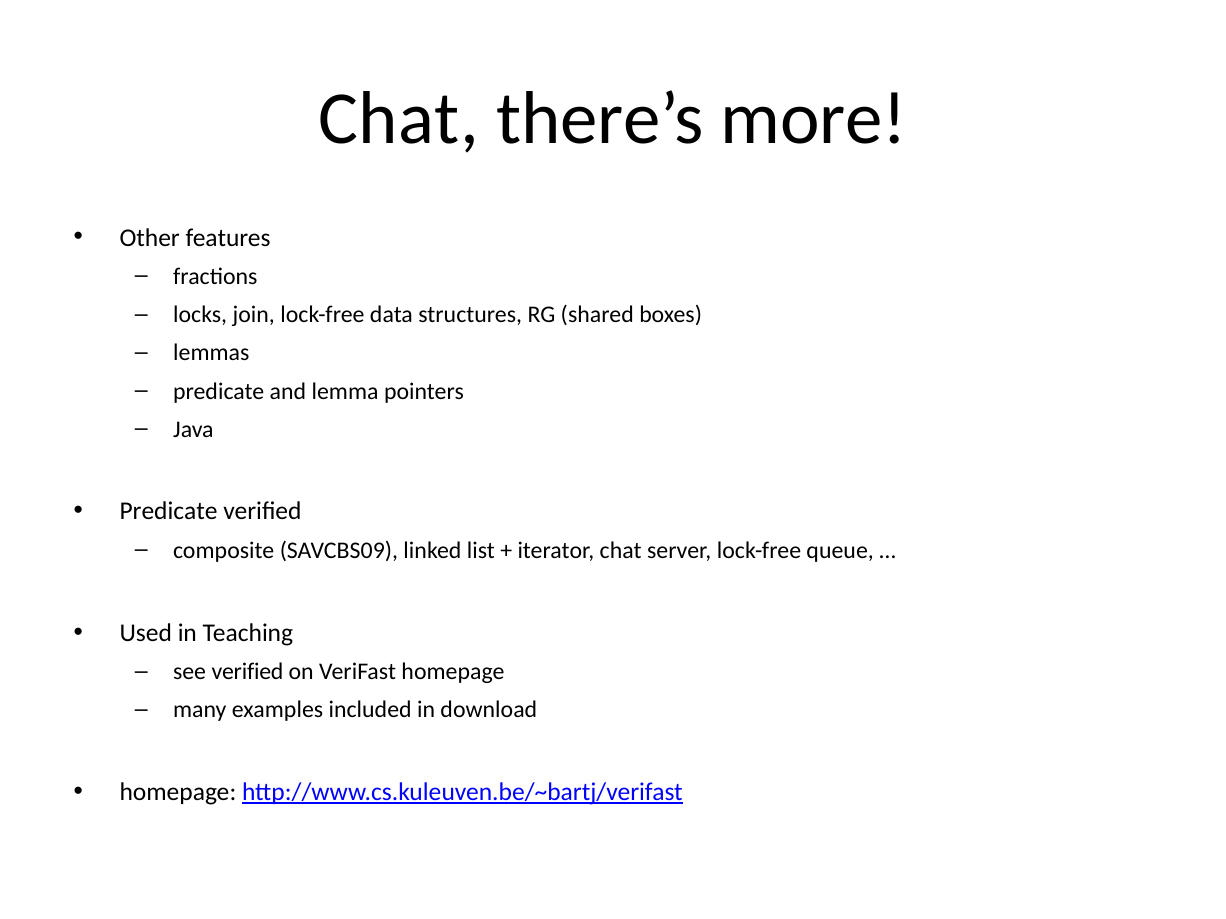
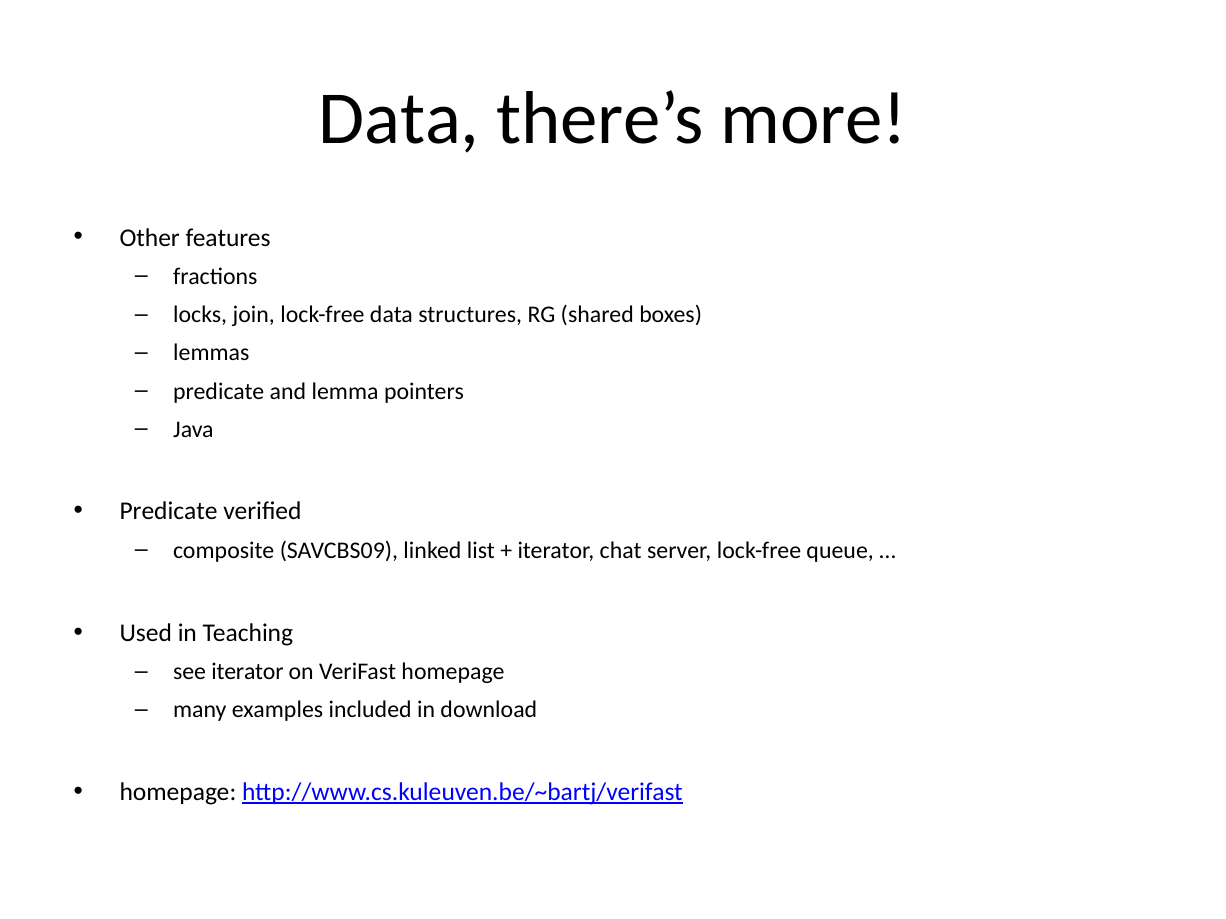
Chat at (399, 119): Chat -> Data
see verified: verified -> iterator
